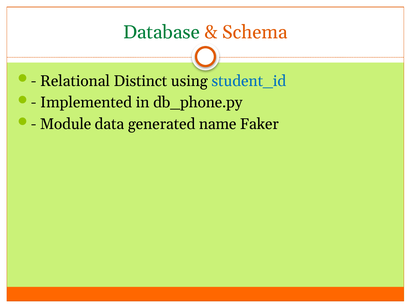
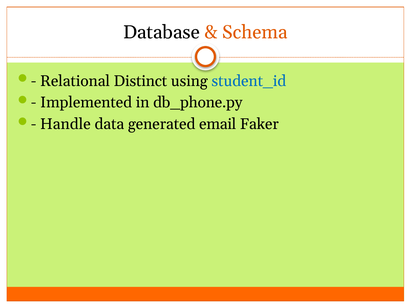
Database colour: green -> black
Module: Module -> Handle
name: name -> email
